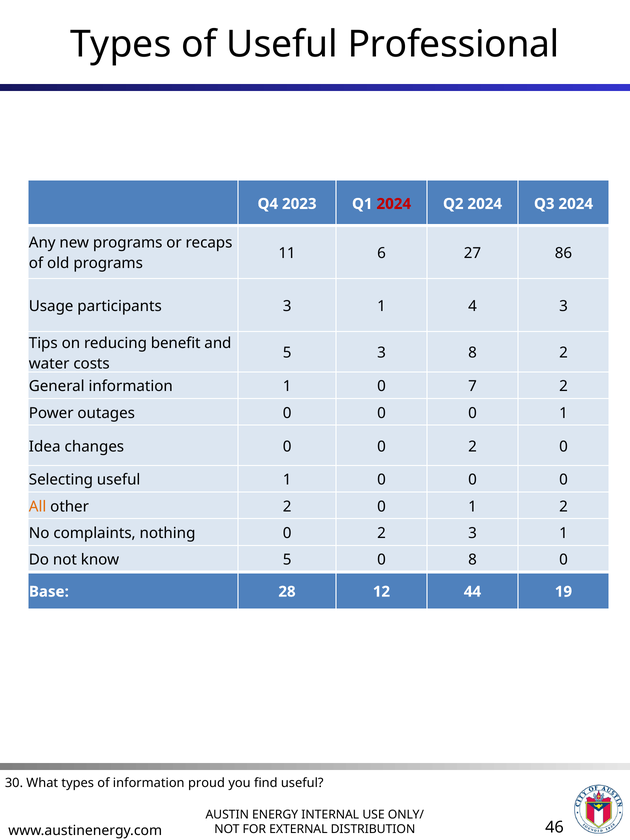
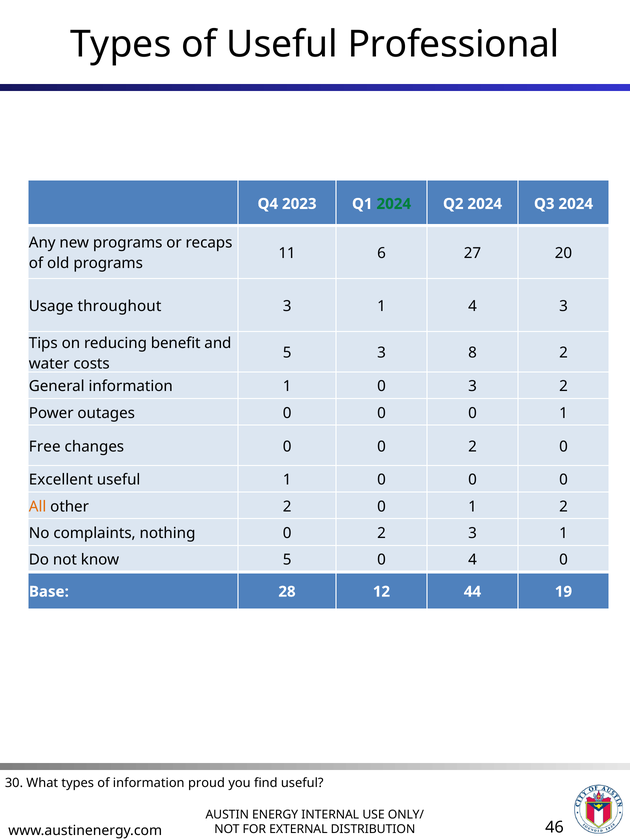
2024 at (394, 204) colour: red -> green
86: 86 -> 20
participants: participants -> throughout
0 7: 7 -> 3
Idea: Idea -> Free
Selecting: Selecting -> Excellent
0 8: 8 -> 4
